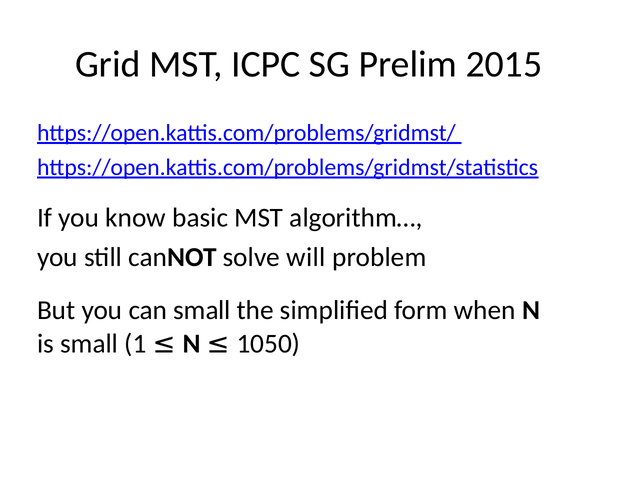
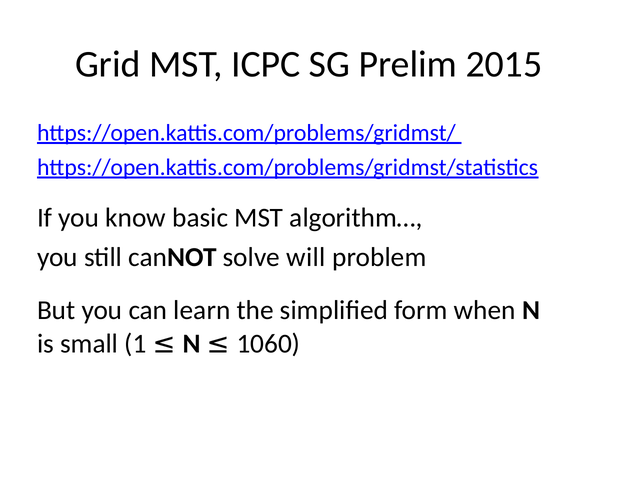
can small: small -> learn
1050: 1050 -> 1060
